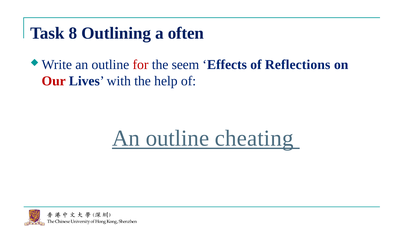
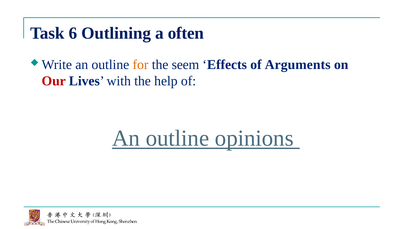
8: 8 -> 6
for colour: red -> orange
Reflections: Reflections -> Arguments
cheating: cheating -> opinions
